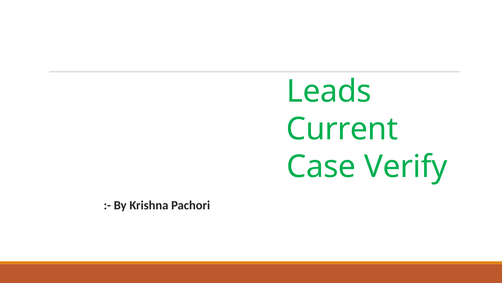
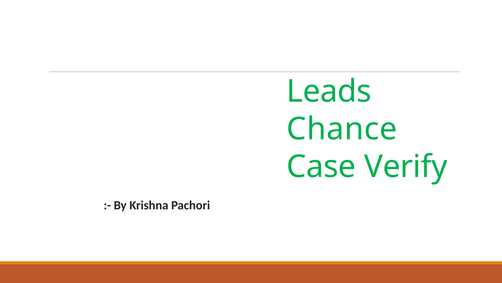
Current: Current -> Chance
